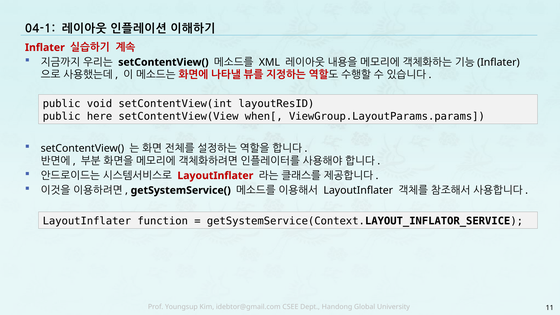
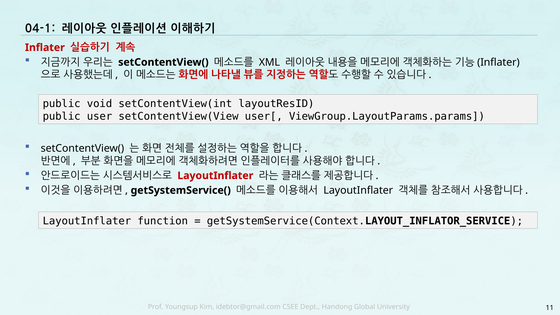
here: here -> user
when[: when[ -> user[
